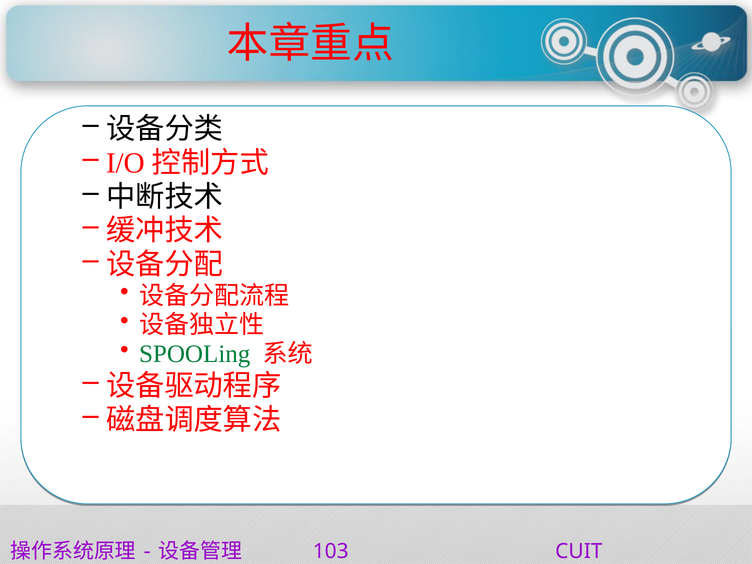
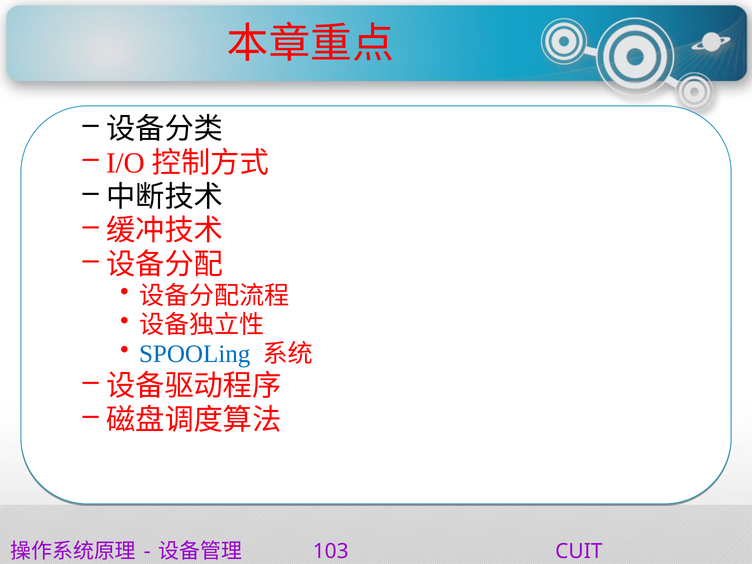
SPOOLing colour: green -> blue
